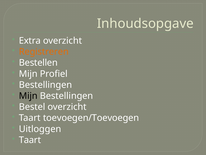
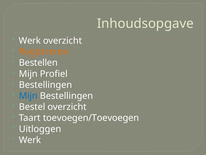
Extra at (30, 41): Extra -> Werk
Mijn at (28, 96) colour: black -> blue
Taart at (30, 140): Taart -> Werk
